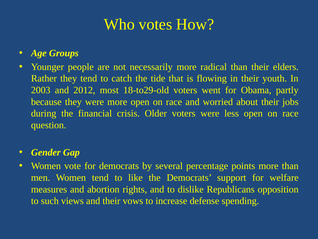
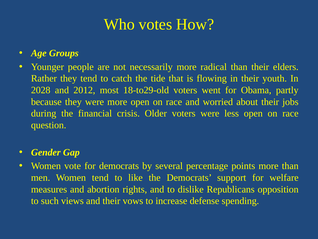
2003: 2003 -> 2028
